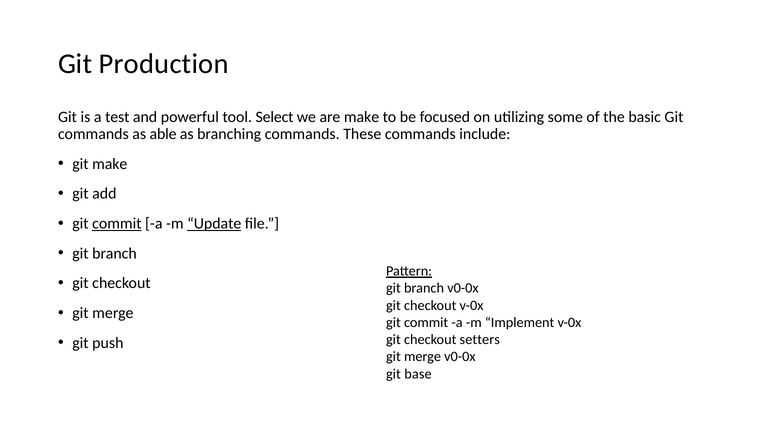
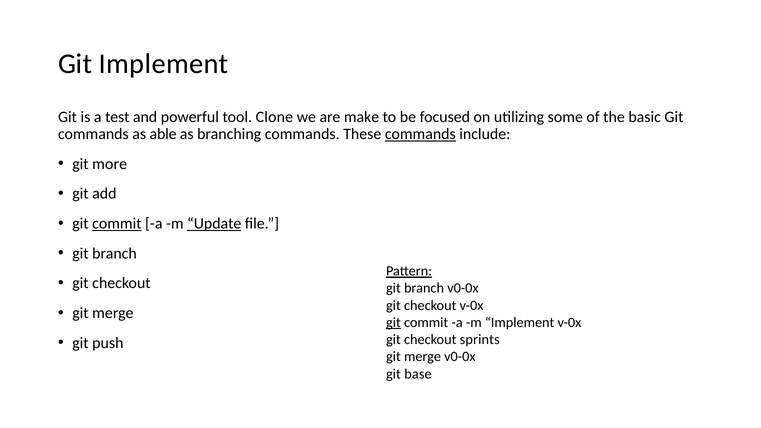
Git Production: Production -> Implement
Select: Select -> Clone
commands at (420, 134) underline: none -> present
git make: make -> more
git at (393, 322) underline: none -> present
setters: setters -> sprints
